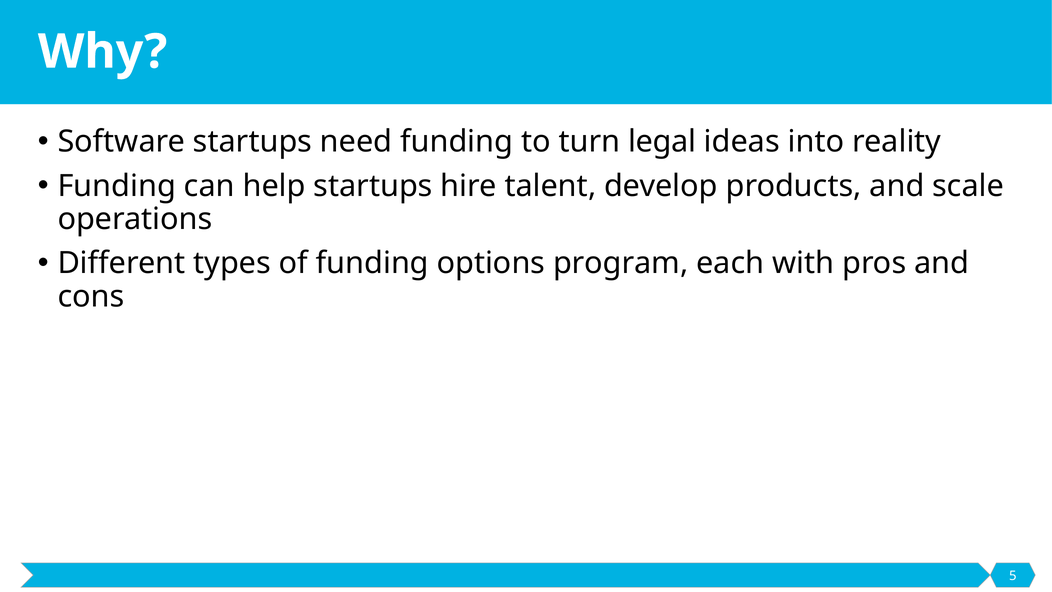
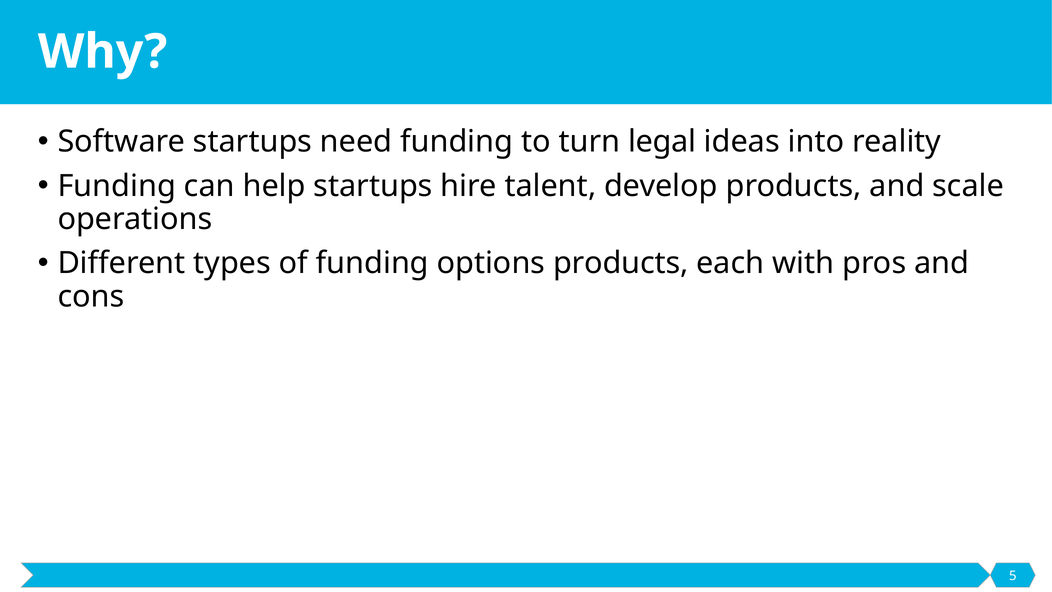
options program: program -> products
